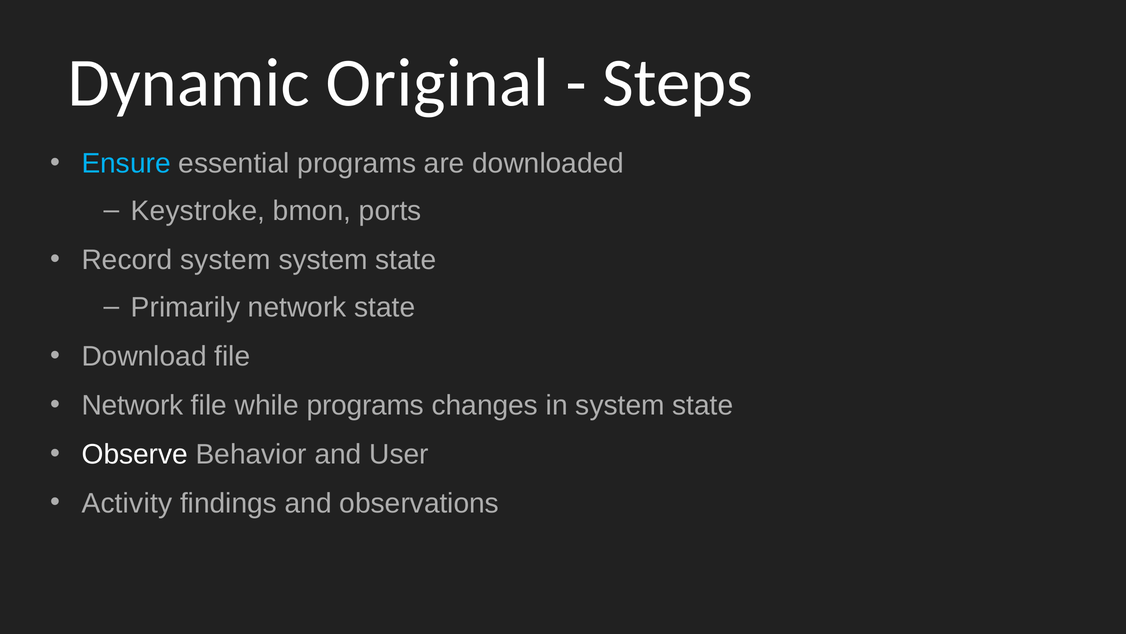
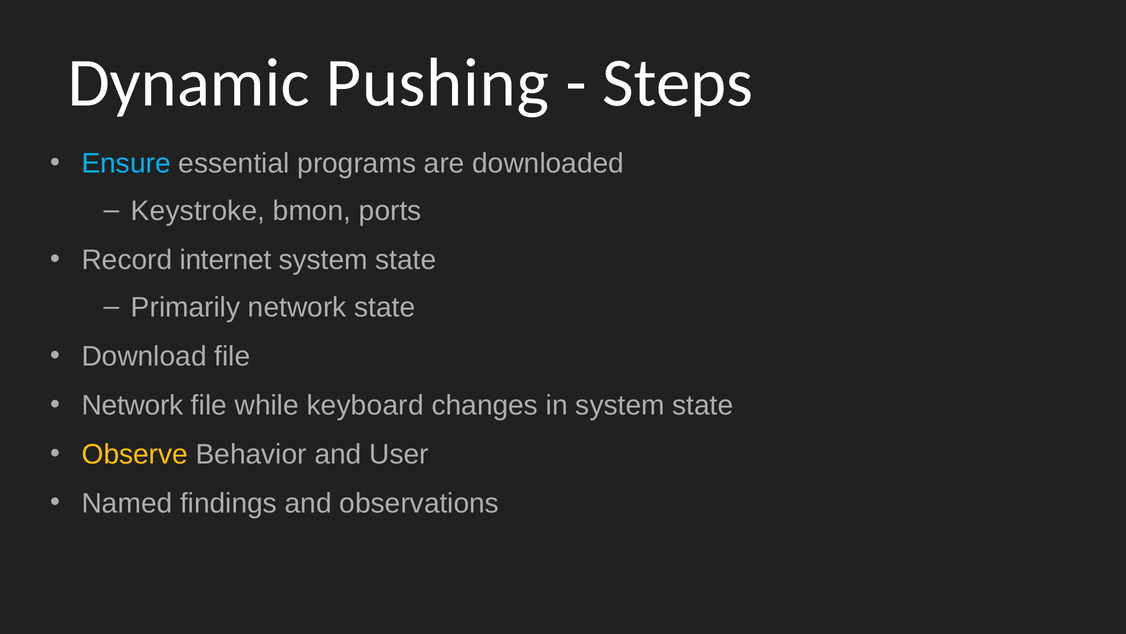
Original: Original -> Pushing
Record system: system -> internet
while programs: programs -> keyboard
Observe colour: white -> yellow
Activity: Activity -> Named
